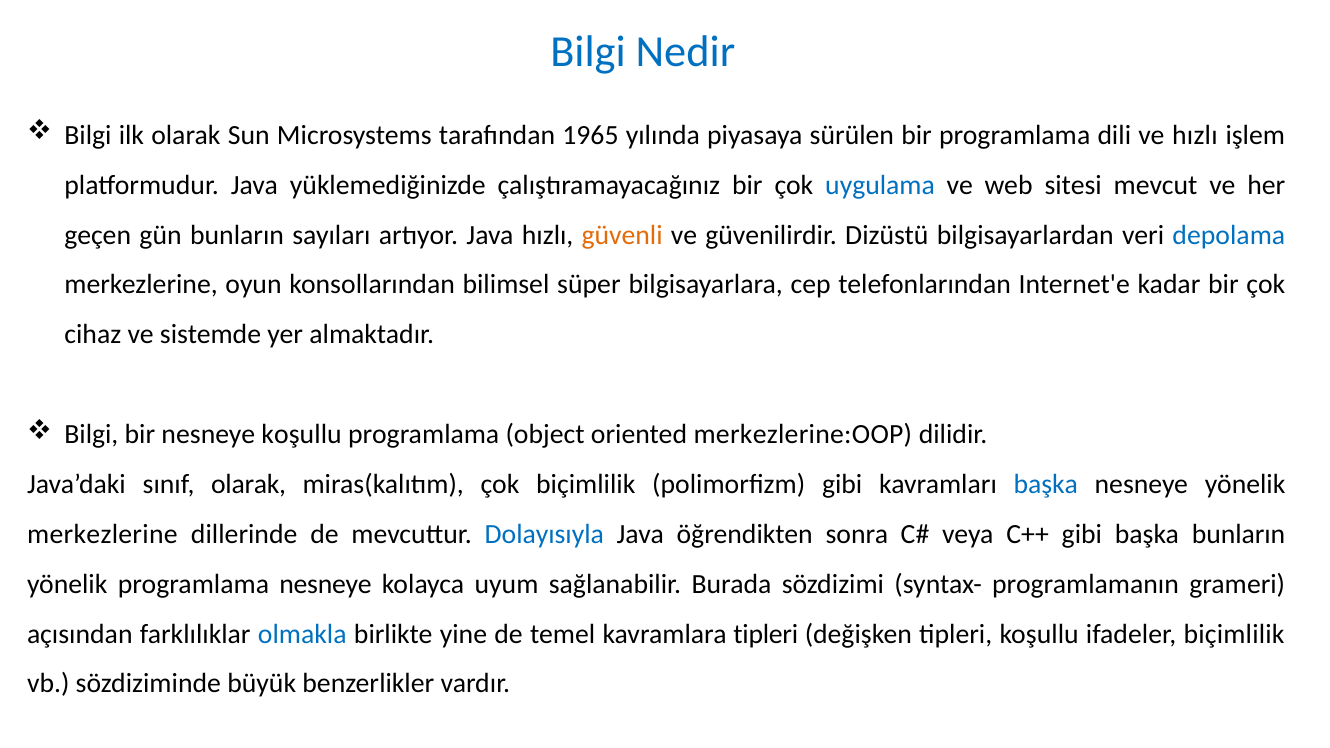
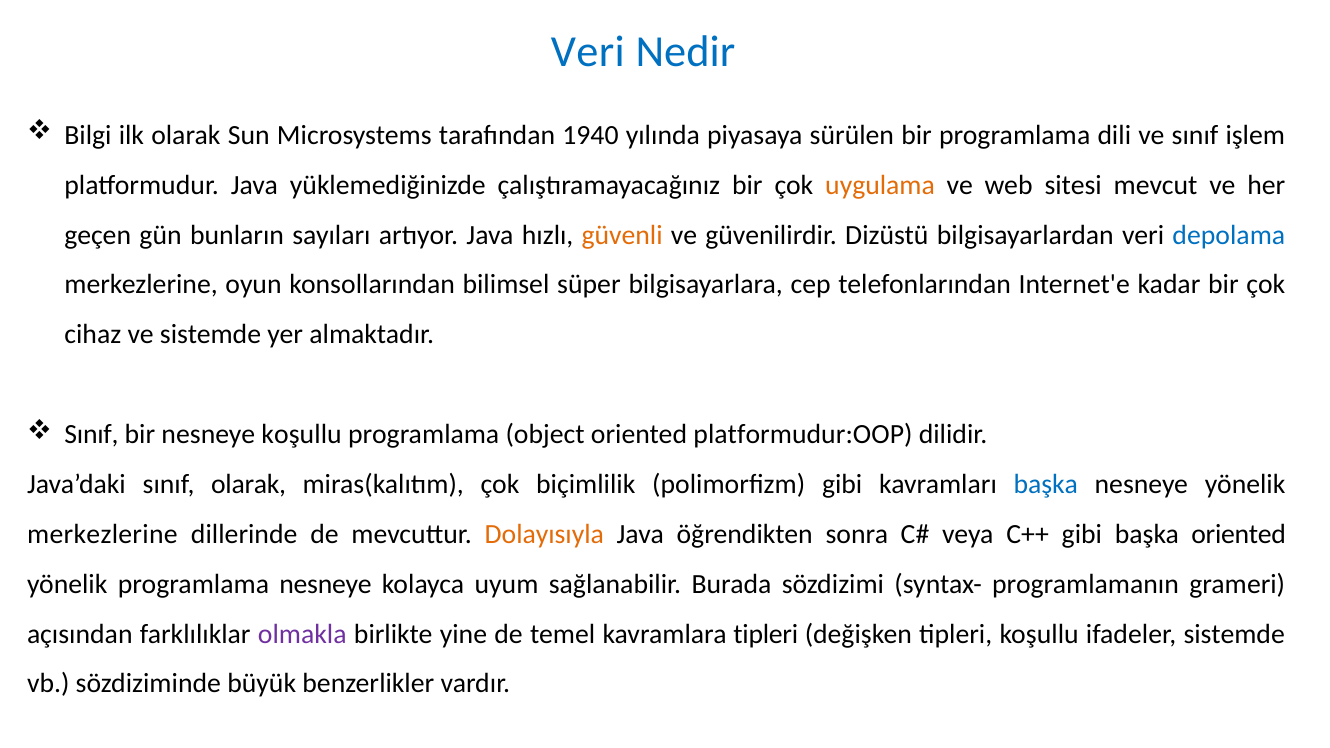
Bilgi at (588, 52): Bilgi -> Veri
1965: 1965 -> 1940
ve hızlı: hızlı -> sınıf
uygulama colour: blue -> orange
Bilgi at (91, 434): Bilgi -> Sınıf
merkezlerine:OOP: merkezlerine:OOP -> platformudur:OOP
Dolayısıyla colour: blue -> orange
başka bunların: bunların -> oriented
olmakla colour: blue -> purple
ifadeler biçimlilik: biçimlilik -> sistemde
